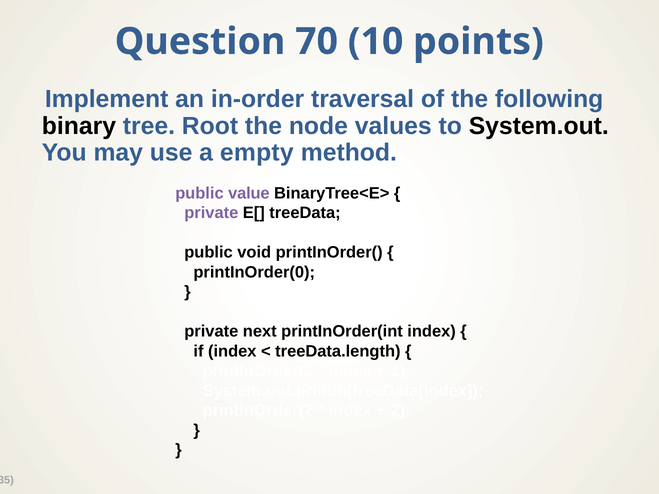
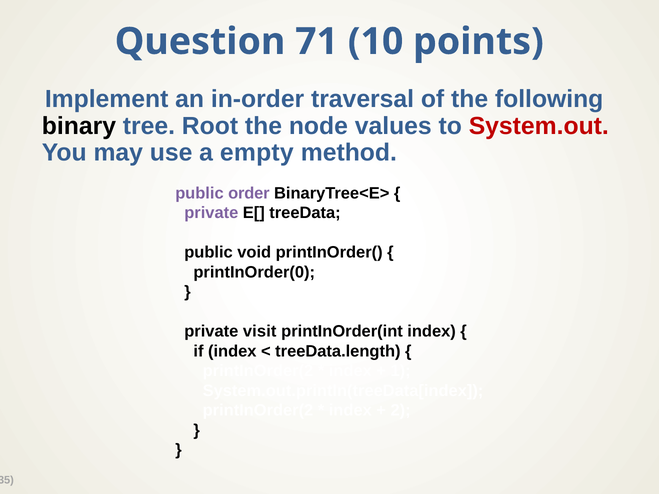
70: 70 -> 71
System.out colour: black -> red
value: value -> order
next: next -> visit
